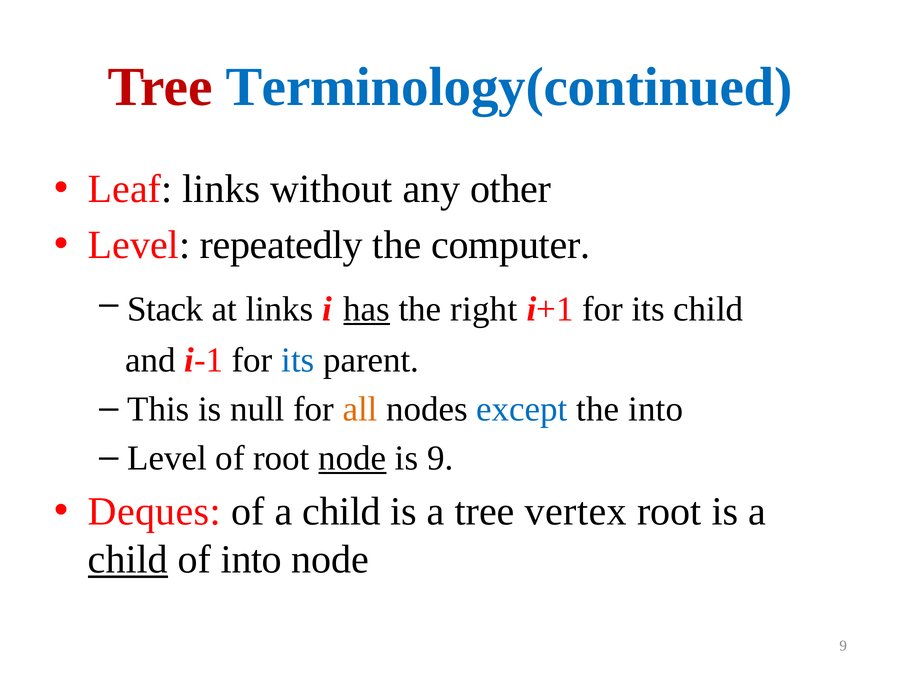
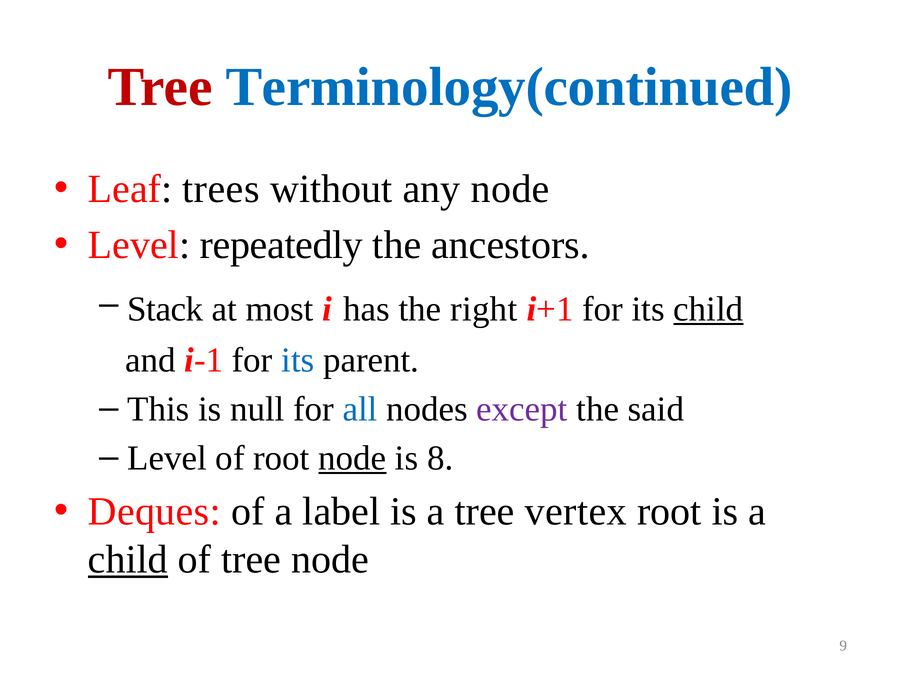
Leaf links: links -> trees
any other: other -> node
computer: computer -> ancestors
at links: links -> most
has underline: present -> none
child at (708, 309) underline: none -> present
all colour: orange -> blue
except colour: blue -> purple
the into: into -> said
is 9: 9 -> 8
of a child: child -> label
of into: into -> tree
